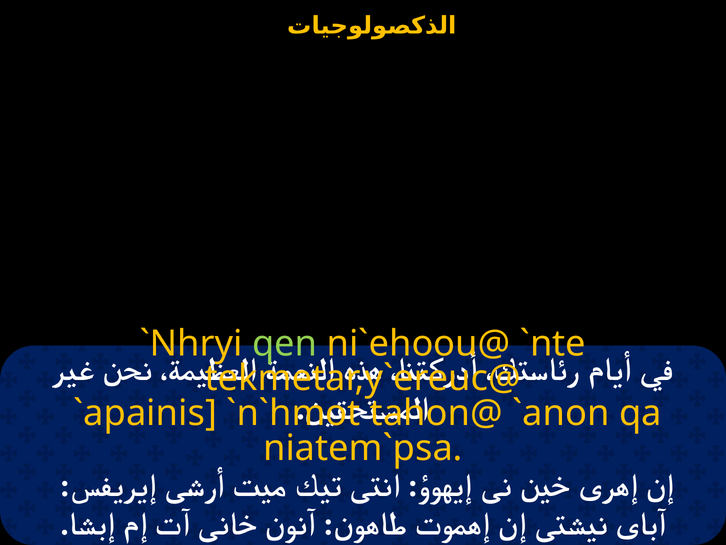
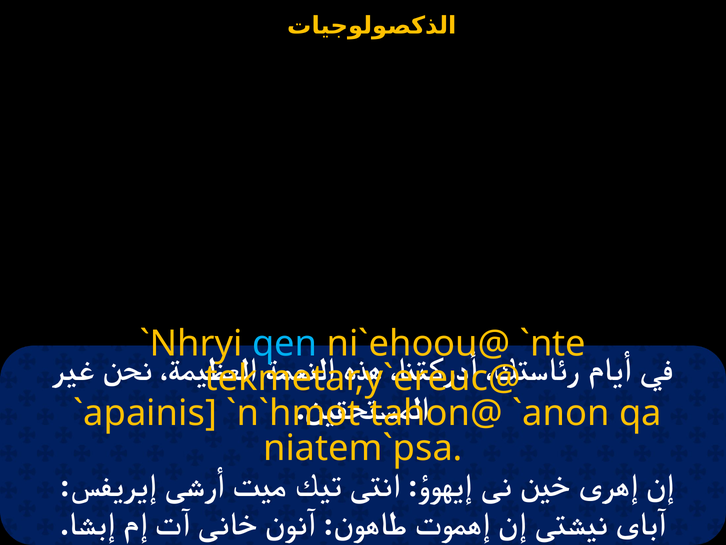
qen colour: light green -> light blue
